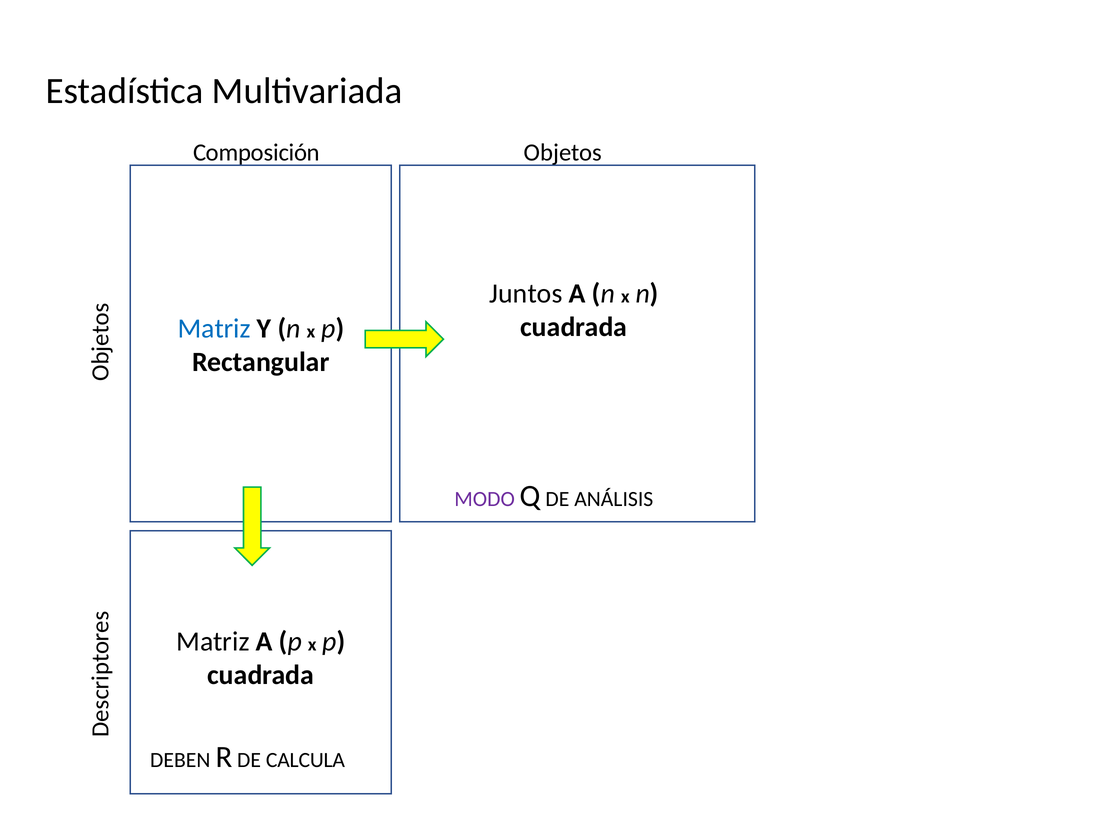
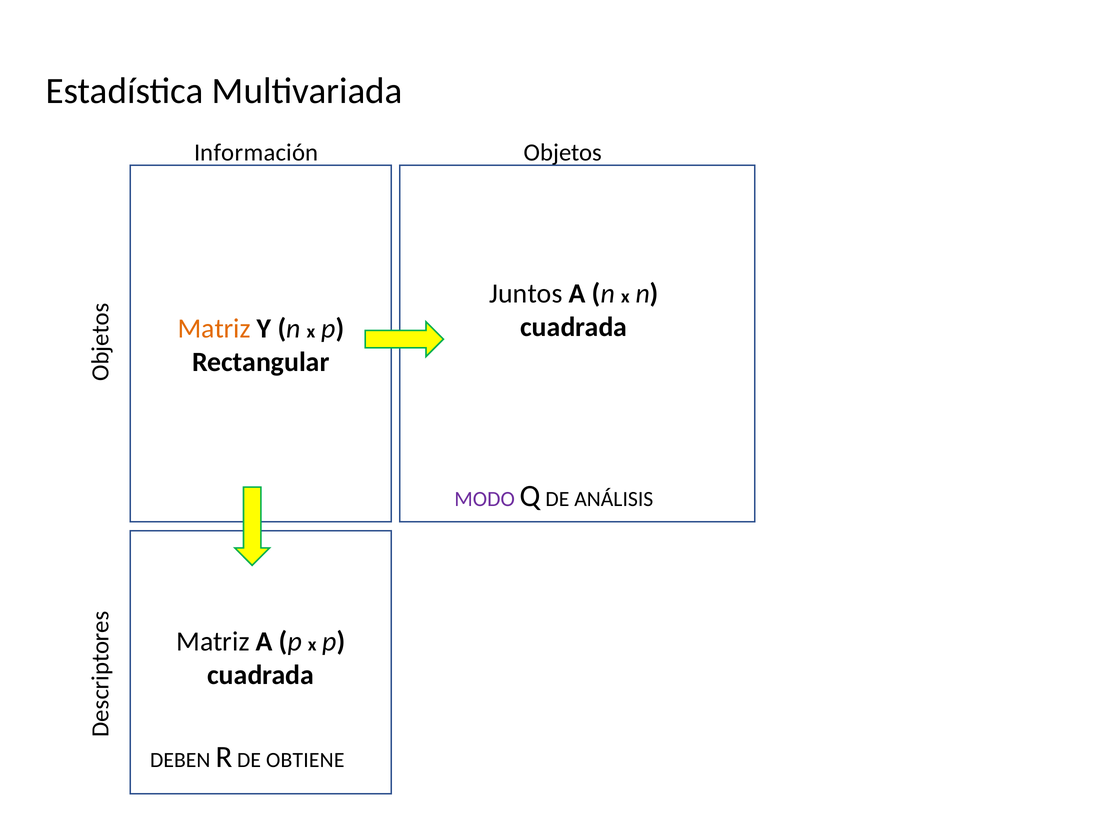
Composición: Composición -> Información
Matriz at (214, 328) colour: blue -> orange
CALCULA: CALCULA -> OBTIENE
